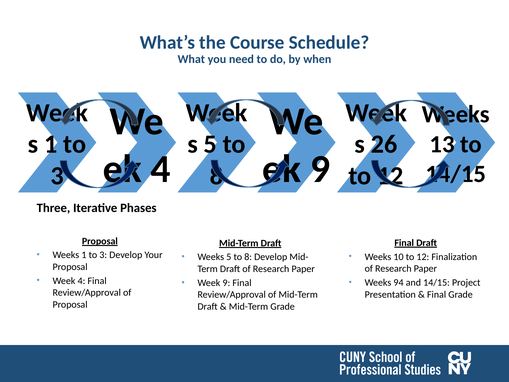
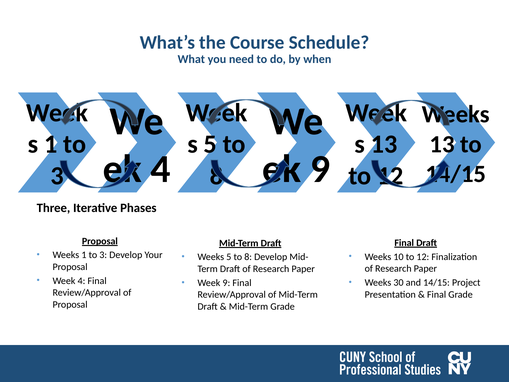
26 at (384, 144): 26 -> 13
94: 94 -> 30
